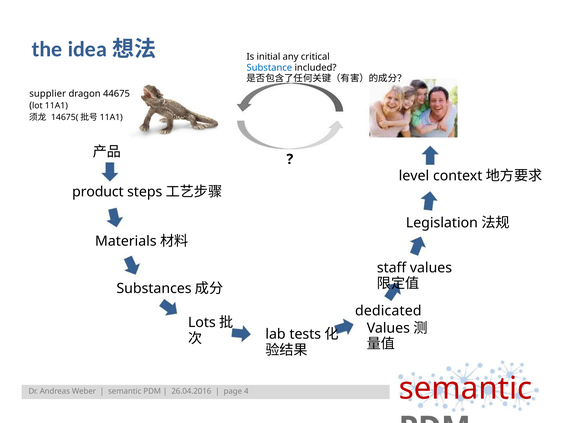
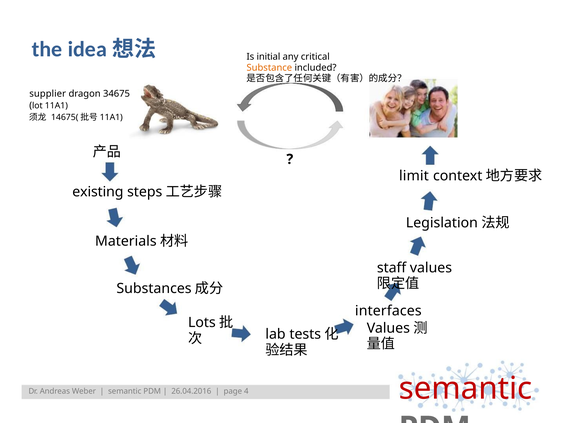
Substance colour: blue -> orange
44675: 44675 -> 34675
level: level -> limit
product: product -> existing
dedicated: dedicated -> interfaces
